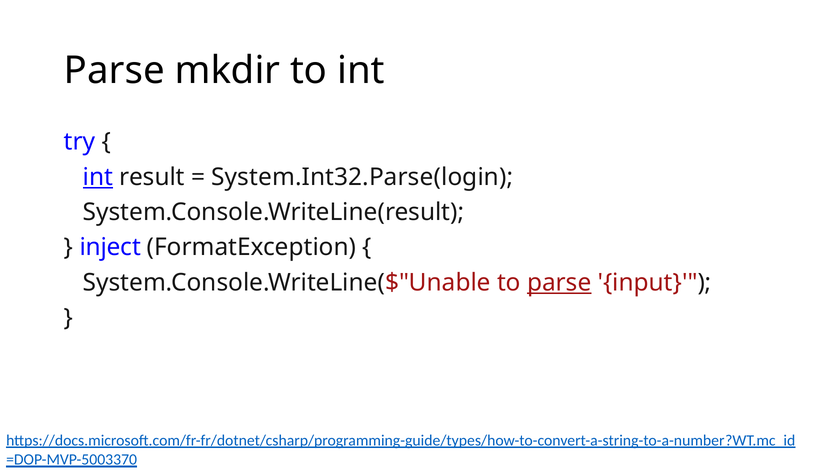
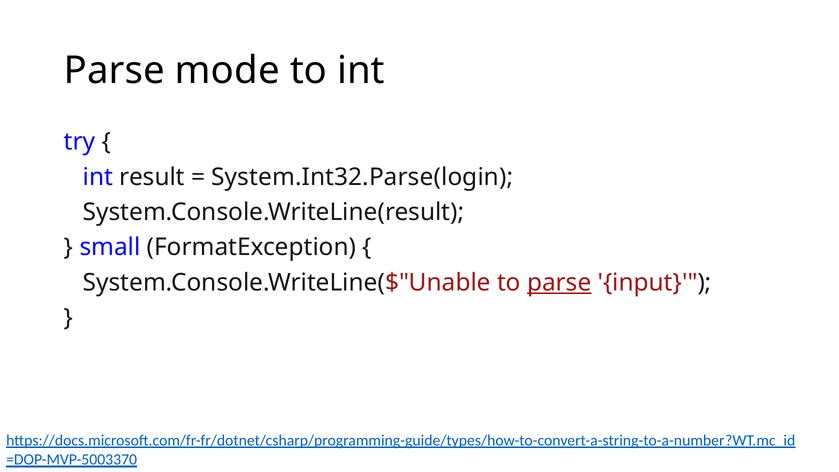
mkdir: mkdir -> mode
int at (98, 177) underline: present -> none
inject: inject -> small
